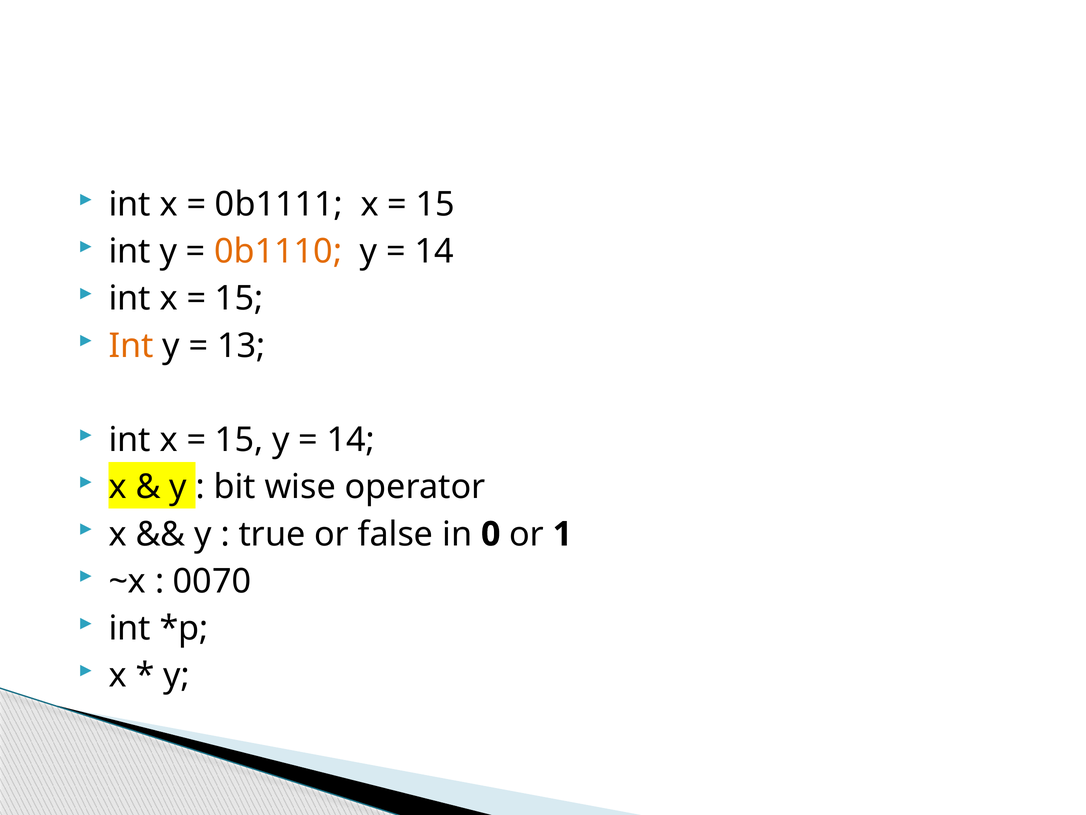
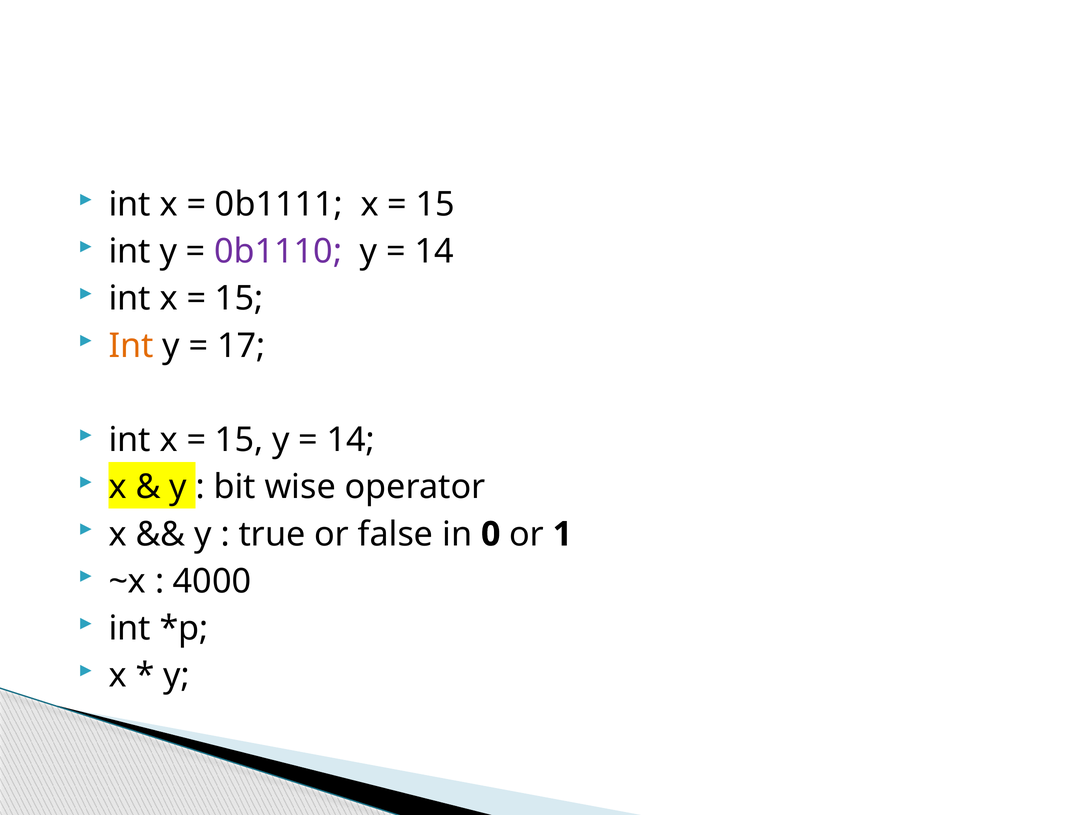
0b1110 colour: orange -> purple
13: 13 -> 17
0070: 0070 -> 4000
